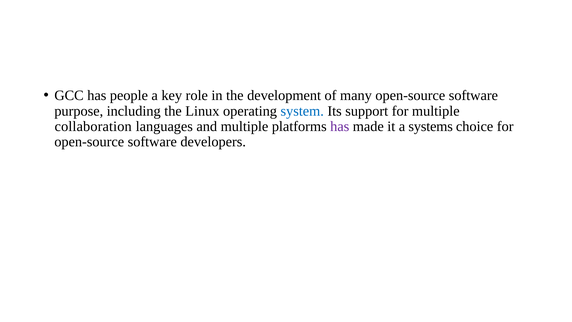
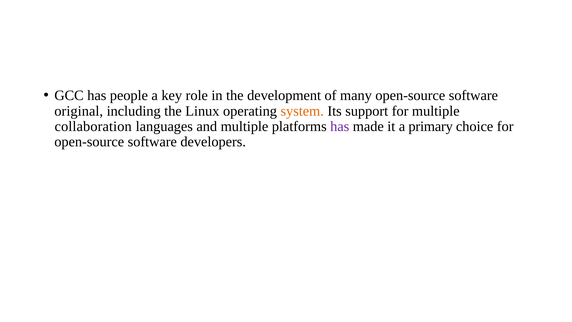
purpose: purpose -> original
system colour: blue -> orange
systems: systems -> primary
